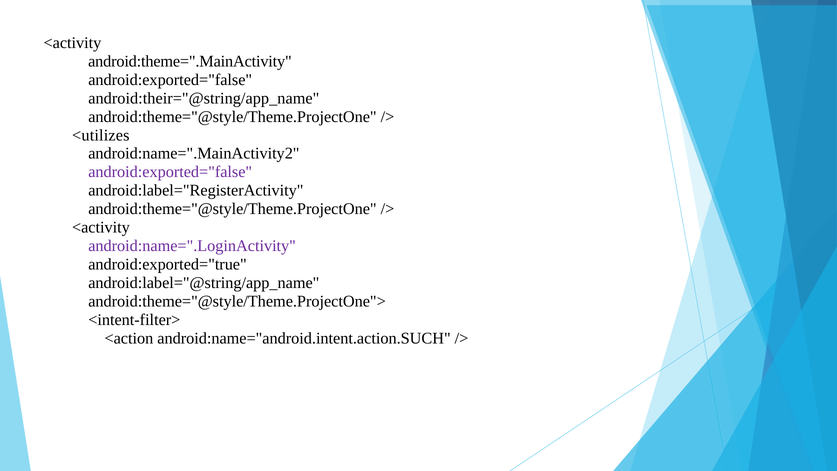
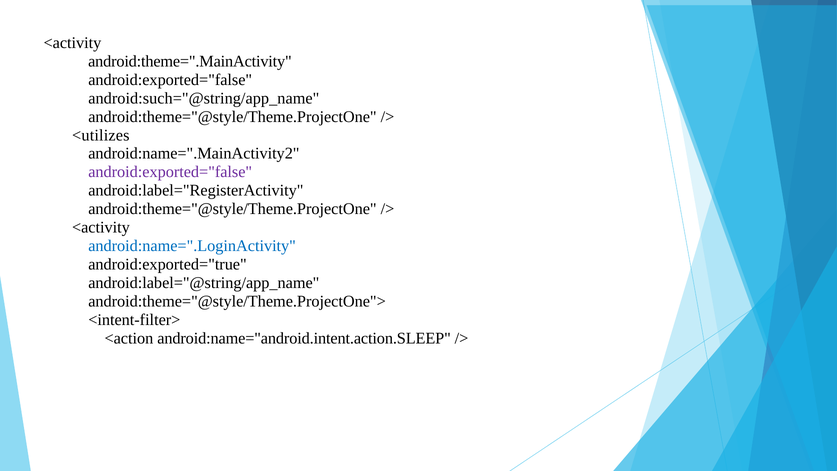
android:their="@string/app_name: android:their="@string/app_name -> android:such="@string/app_name
android:name=".LoginActivity colour: purple -> blue
android:name="android.intent.action.SUCH: android:name="android.intent.action.SUCH -> android:name="android.intent.action.SLEEP
